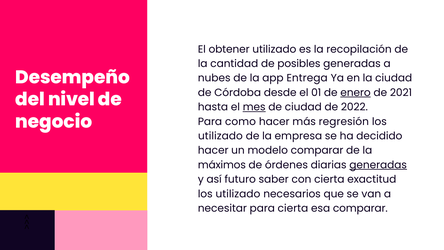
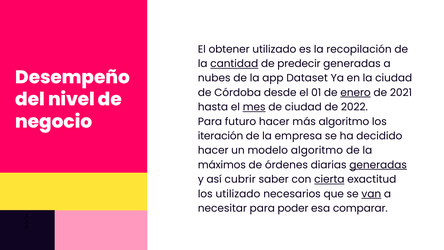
cantidad underline: none -> present
posibles: posibles -> predecir
Entrega: Entrega -> Dataset
como: como -> futuro
más regresión: regresión -> algoritmo
utilizado at (220, 136): utilizado -> iteración
modelo comparar: comparar -> algoritmo
futuro: futuro -> cubrir
cierta at (329, 179) underline: none -> present
van underline: none -> present
para cierta: cierta -> poder
